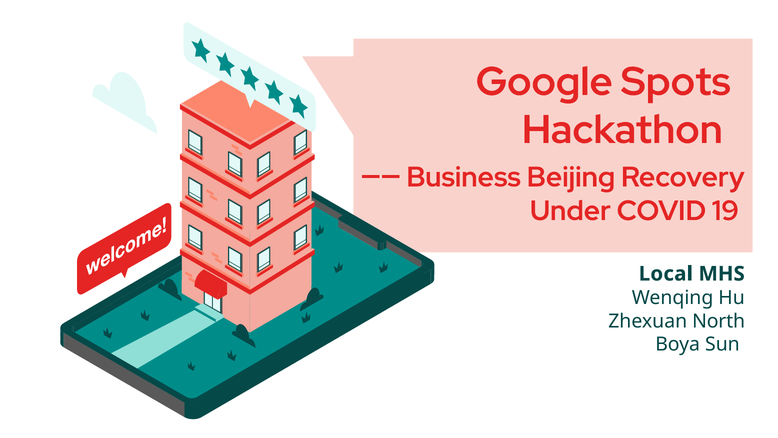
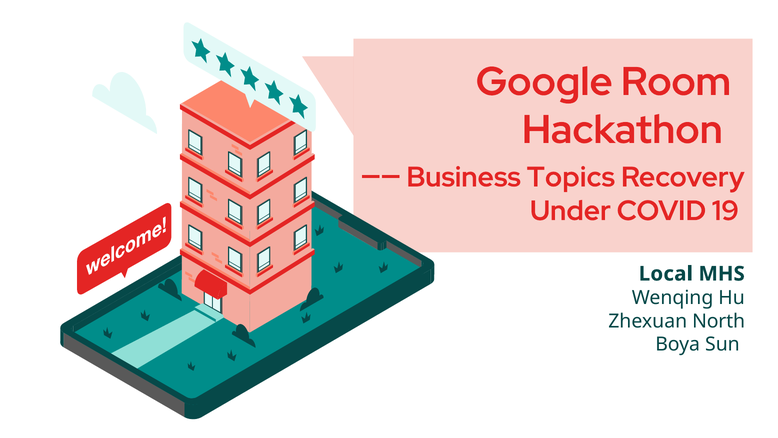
Spots: Spots -> Room
Beijing: Beijing -> Topics
